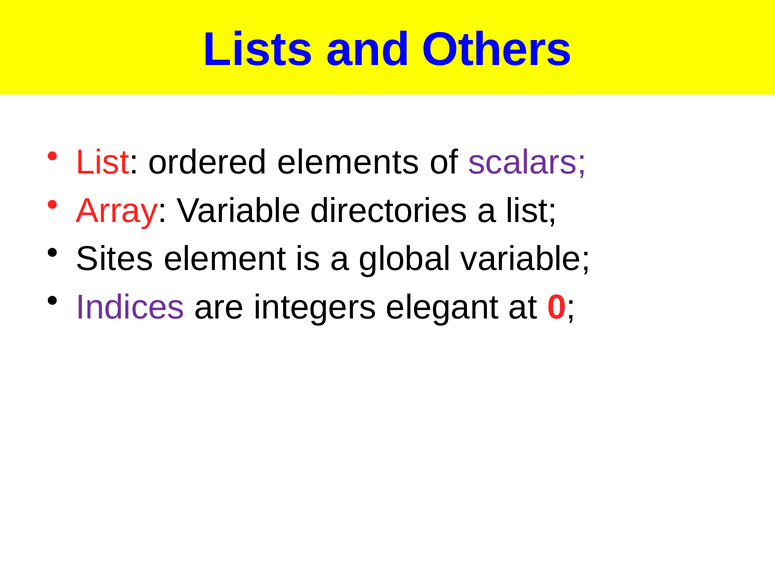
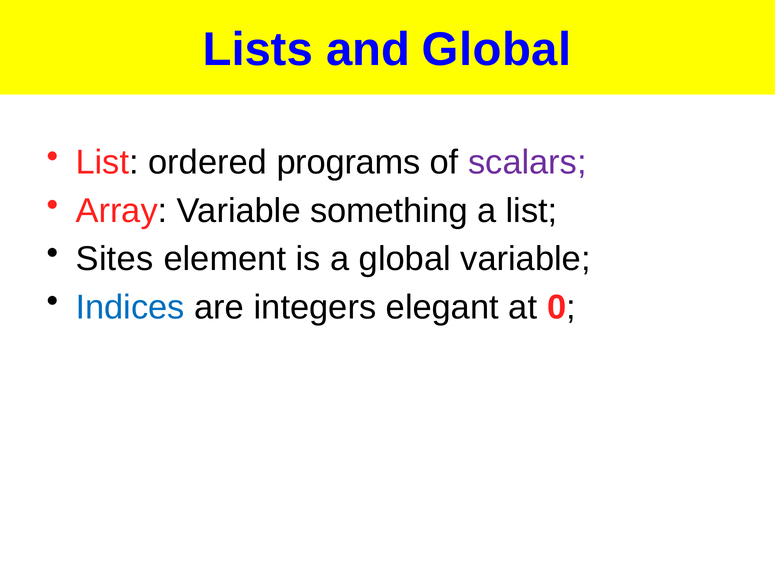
and Others: Others -> Global
elements: elements -> programs
directories: directories -> something
Indices colour: purple -> blue
